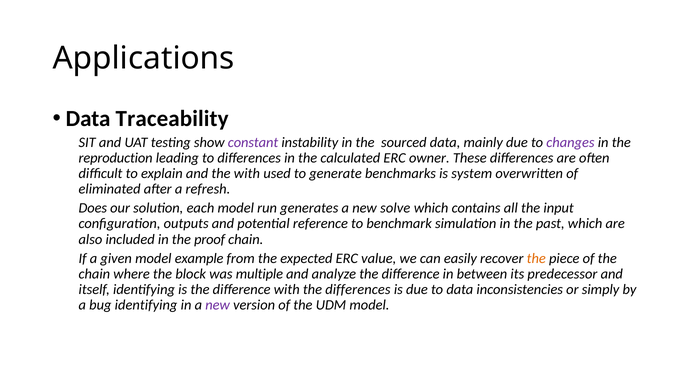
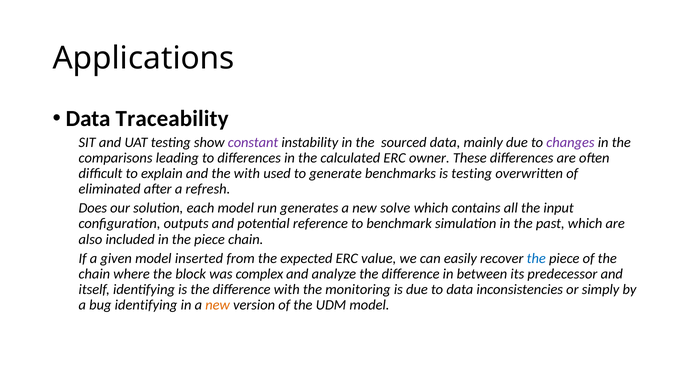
reproduction: reproduction -> comparisons
is system: system -> testing
in the proof: proof -> piece
example: example -> inserted
the at (536, 258) colour: orange -> blue
multiple: multiple -> complex
the differences: differences -> monitoring
new at (218, 305) colour: purple -> orange
